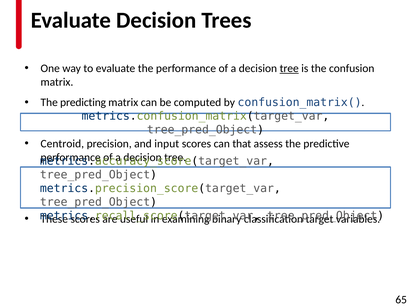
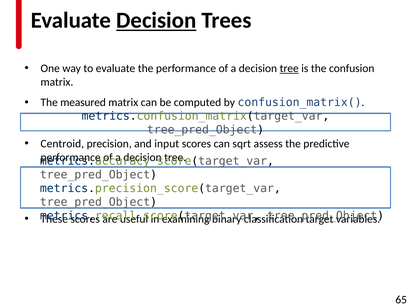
Decision at (156, 20) underline: none -> present
predicting: predicting -> measured
that: that -> sqrt
